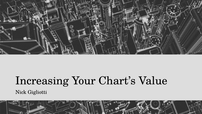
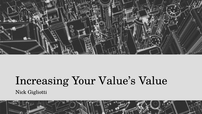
Chart’s: Chart’s -> Value’s
